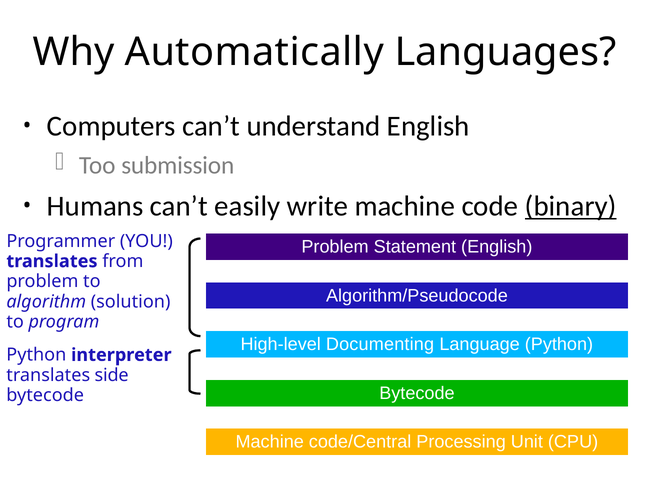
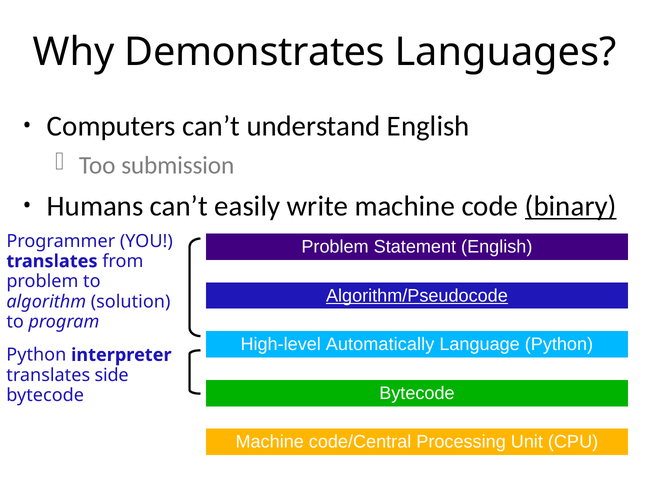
Automatically: Automatically -> Demonstrates
Algorithm/Pseudocode underline: none -> present
Documenting: Documenting -> Automatically
